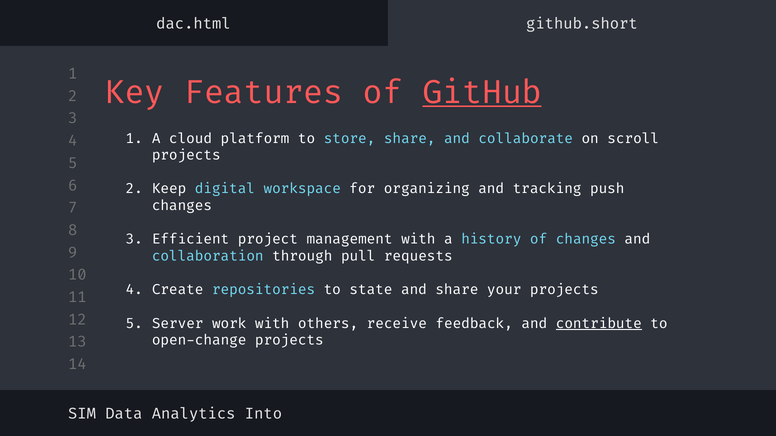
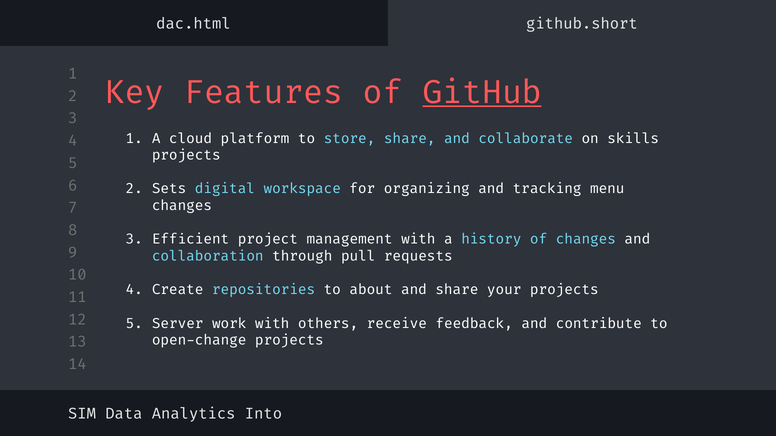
scroll: scroll -> skills
Keep: Keep -> Sets
push: push -> menu
state: state -> about
contribute underline: present -> none
